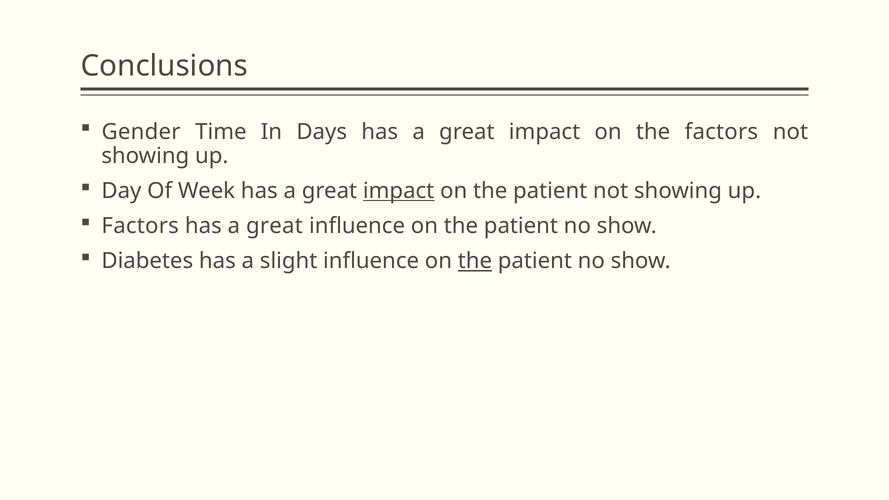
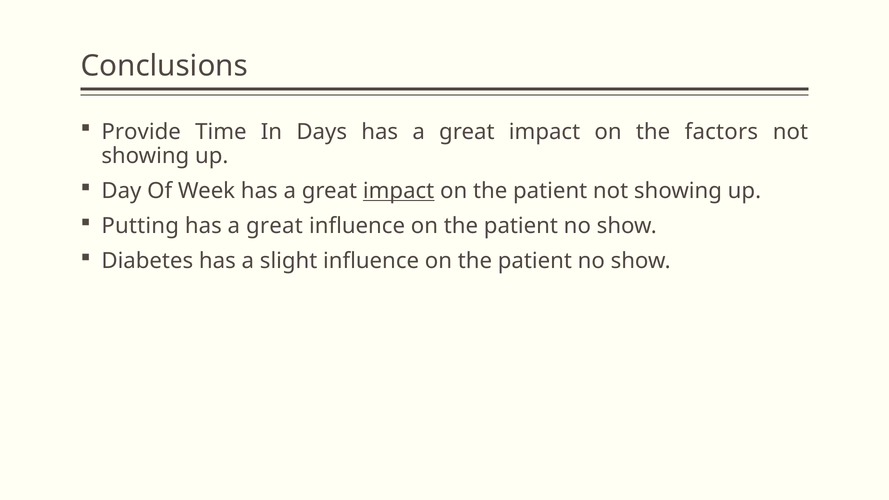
Gender: Gender -> Provide
Factors at (140, 226): Factors -> Putting
the at (475, 261) underline: present -> none
